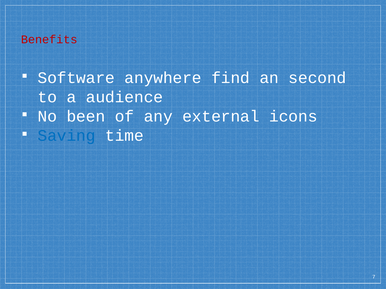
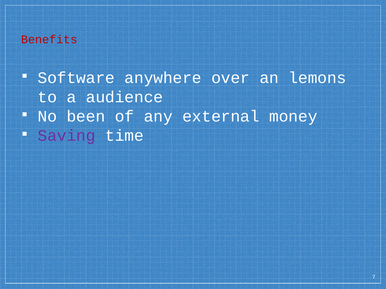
find: find -> over
second: second -> lemons
icons: icons -> money
Saving colour: blue -> purple
